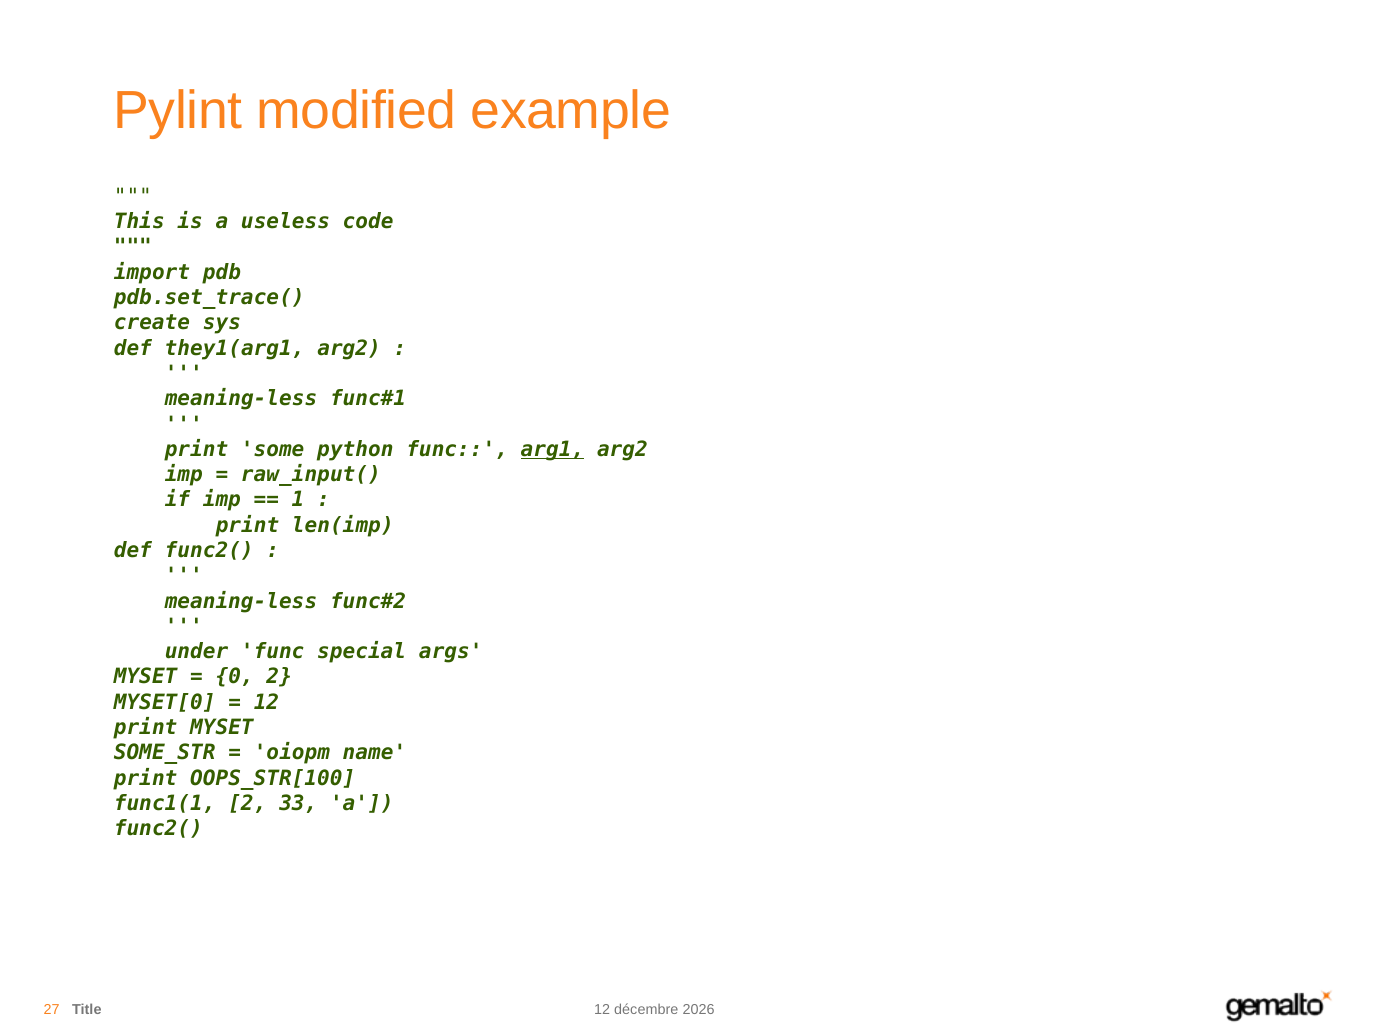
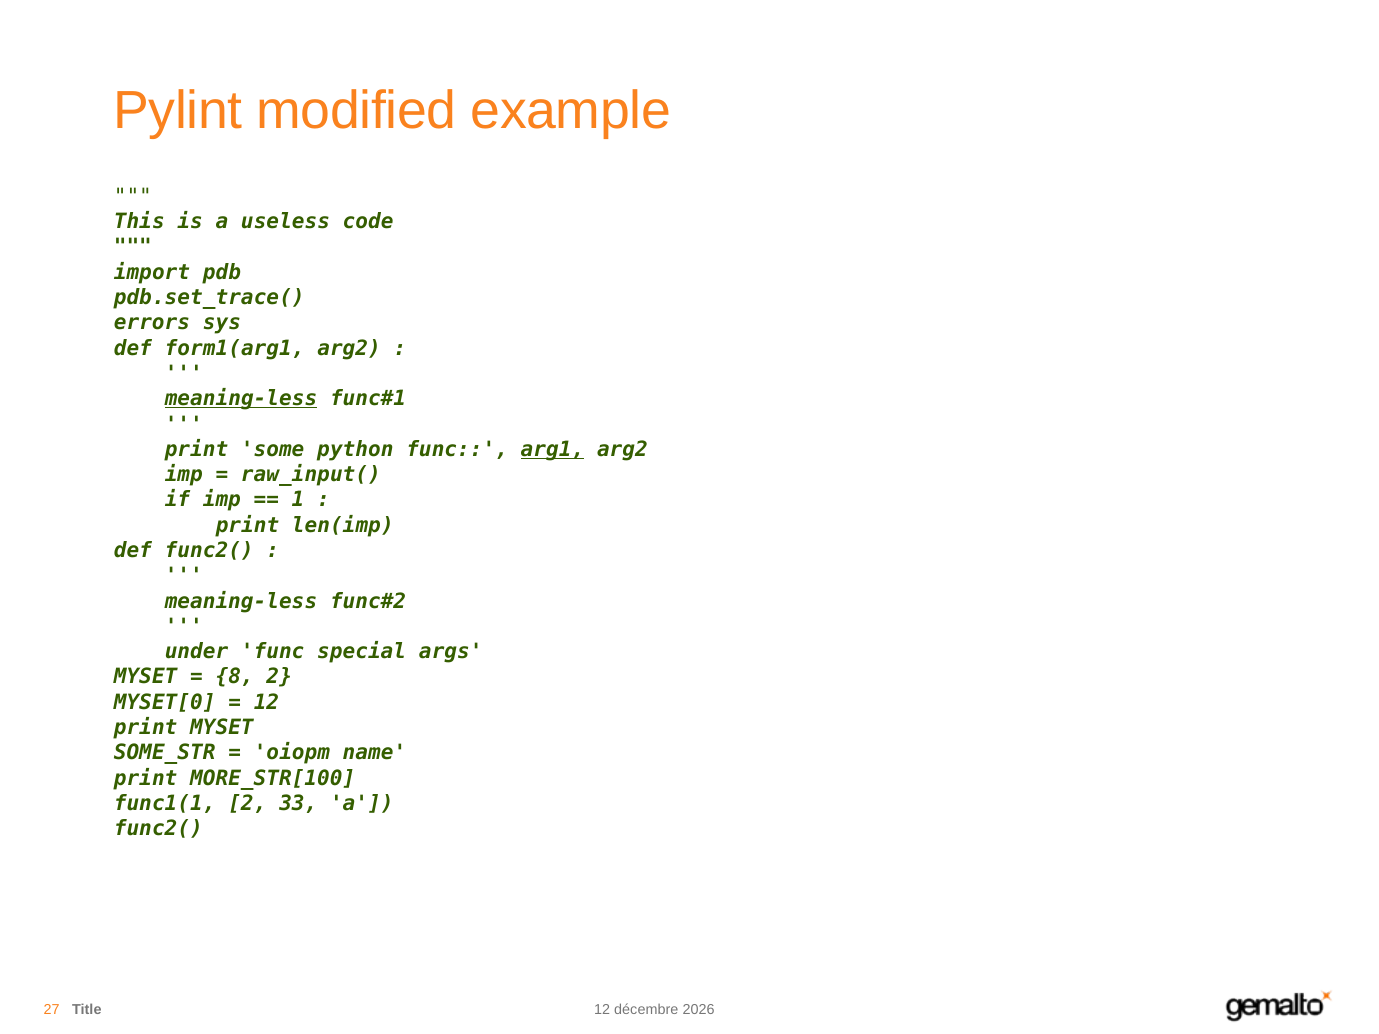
create: create -> errors
they1(arg1: they1(arg1 -> form1(arg1
meaning-less at (241, 399) underline: none -> present
0: 0 -> 8
OOPS_STR[100: OOPS_STR[100 -> MORE_STR[100
